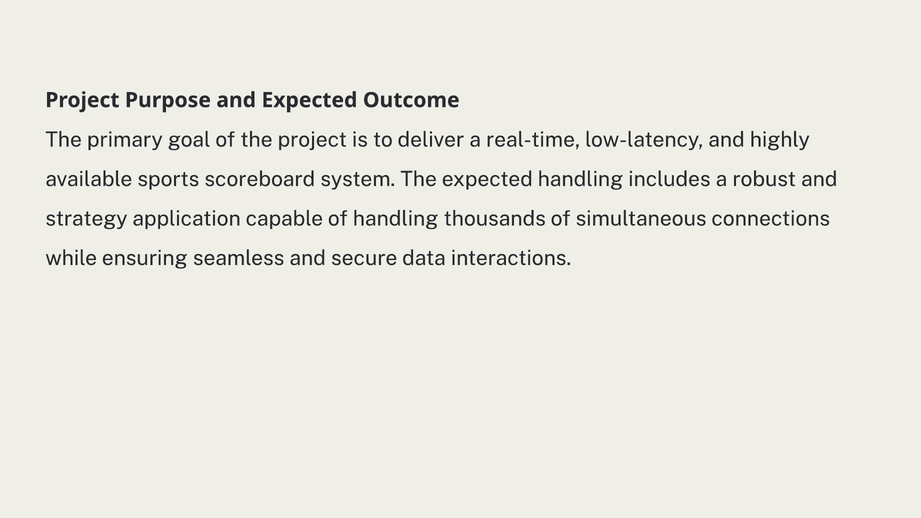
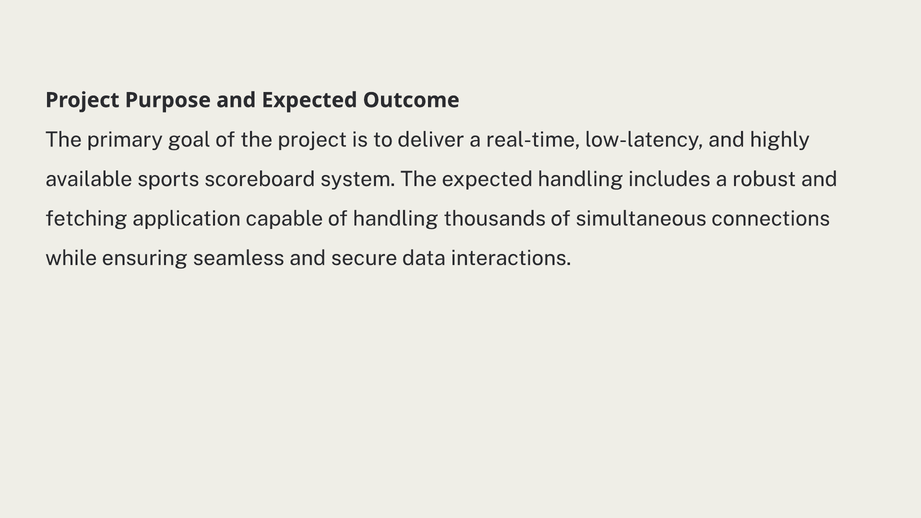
strategy: strategy -> fetching
